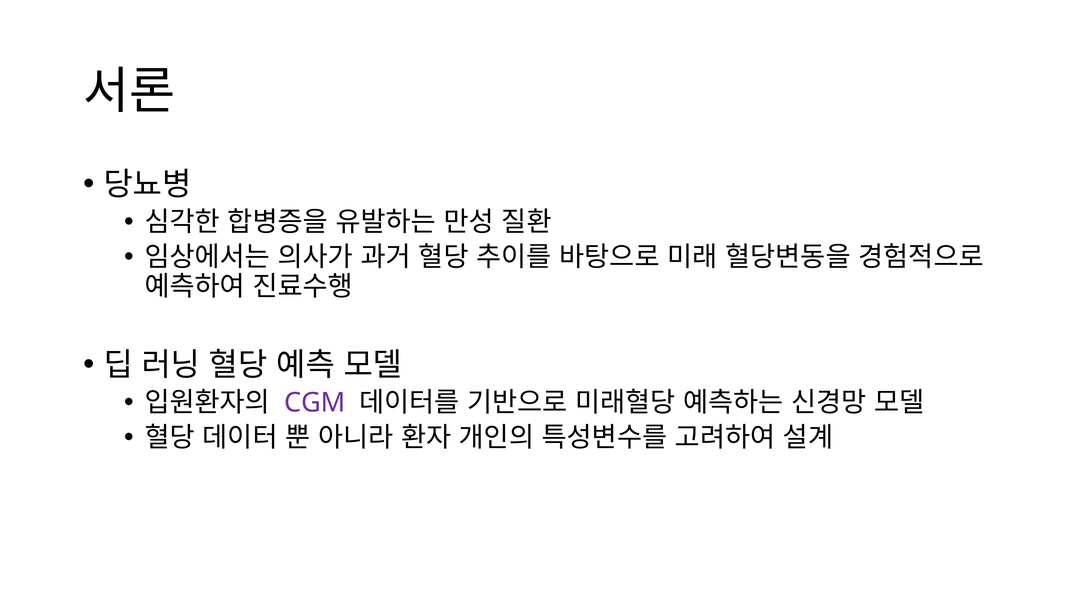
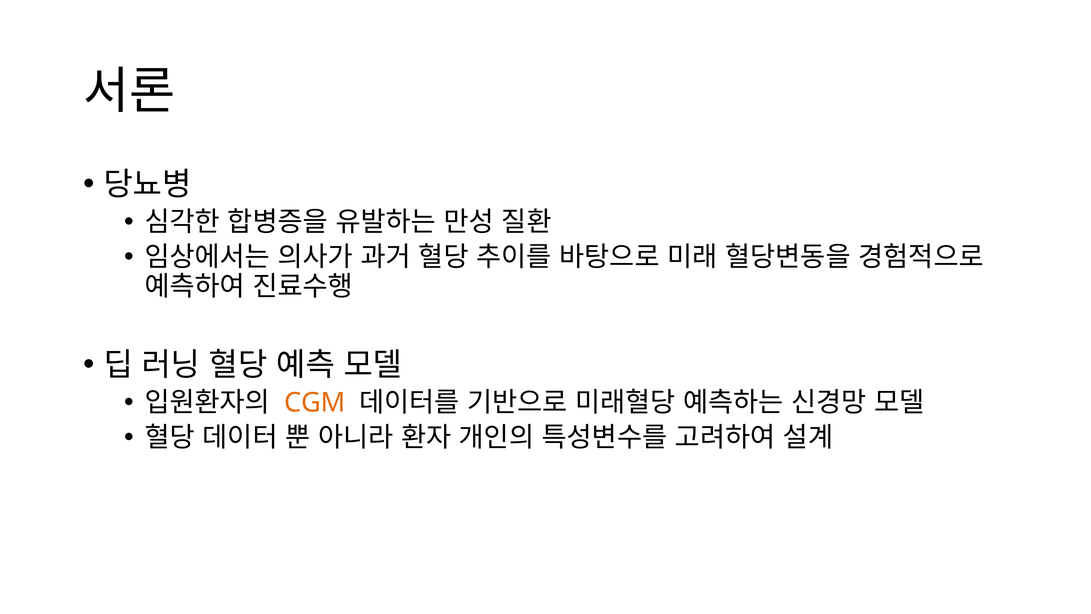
CGM colour: purple -> orange
